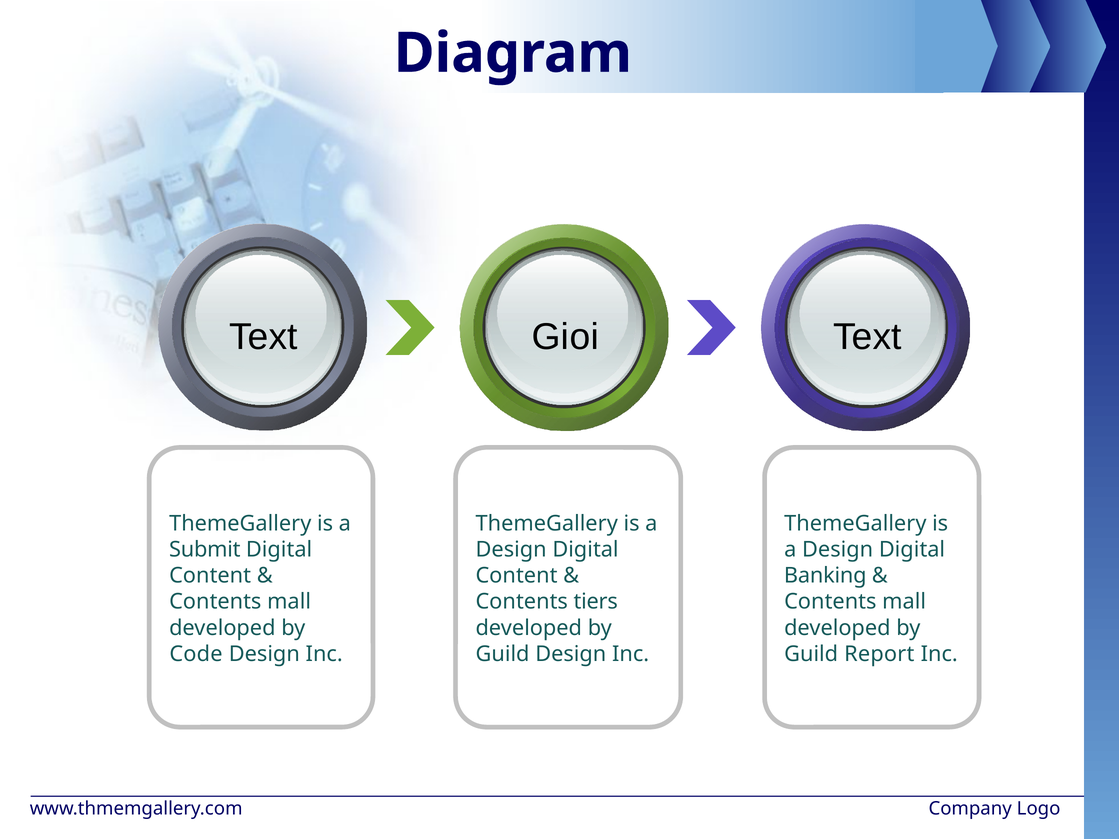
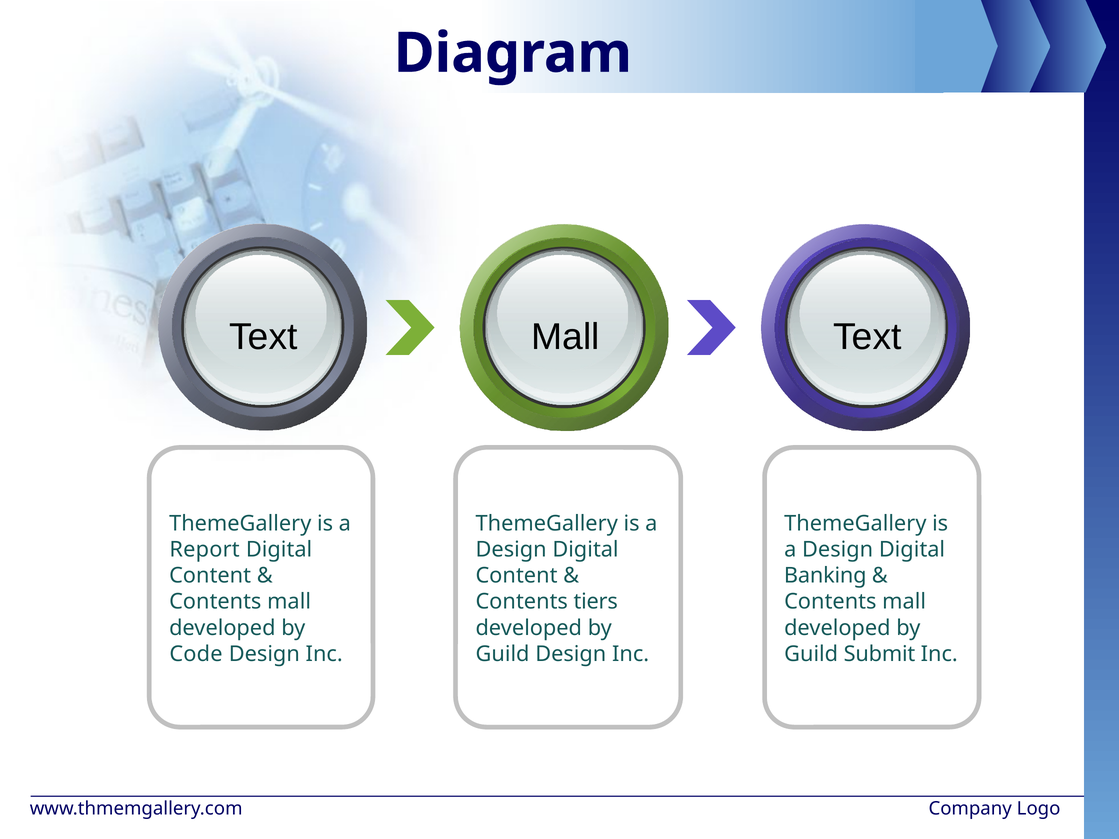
Text Gioi: Gioi -> Mall
Submit: Submit -> Report
Report: Report -> Submit
